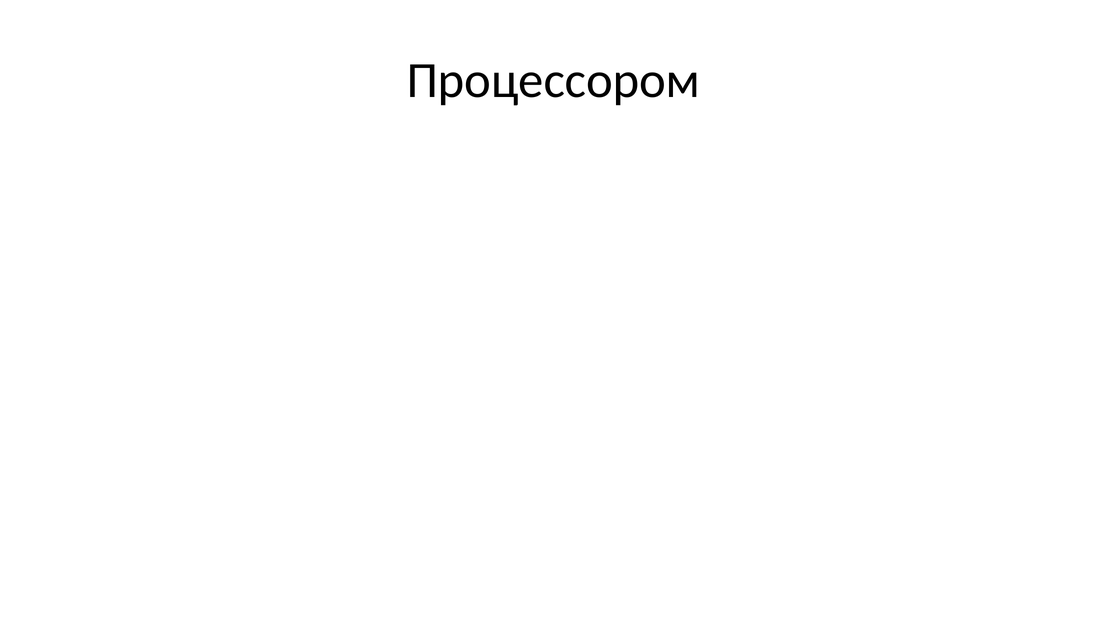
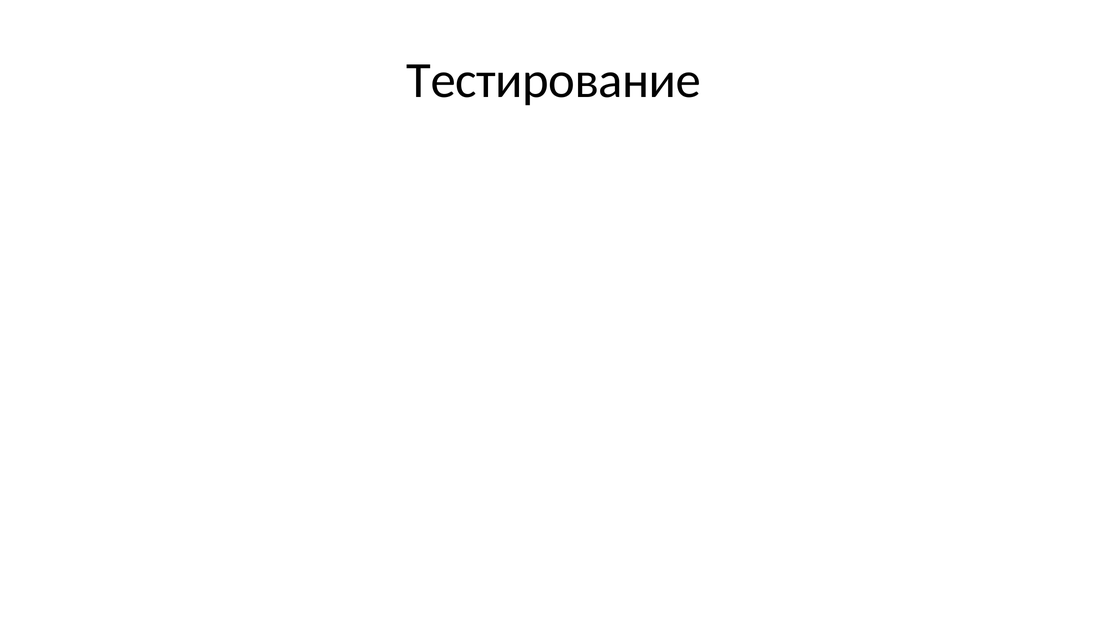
Процессором: Процессором -> Тестирование
